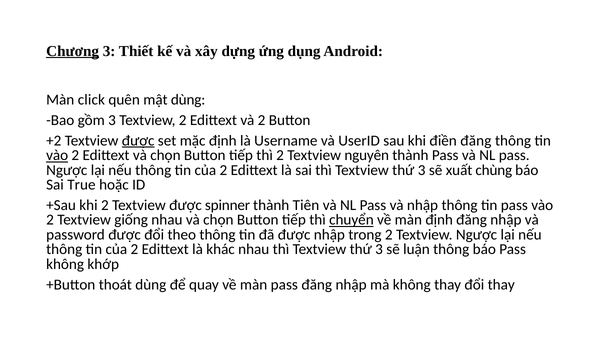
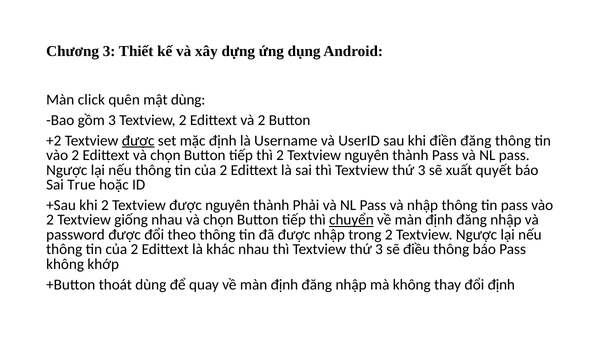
Chương underline: present -> none
vào at (57, 155) underline: present -> none
chùng: chùng -> quyết
được spinner: spinner -> nguyên
Tiên: Tiên -> Phải
luận: luận -> điều
quay về màn pass: pass -> định
đổi thay: thay -> định
